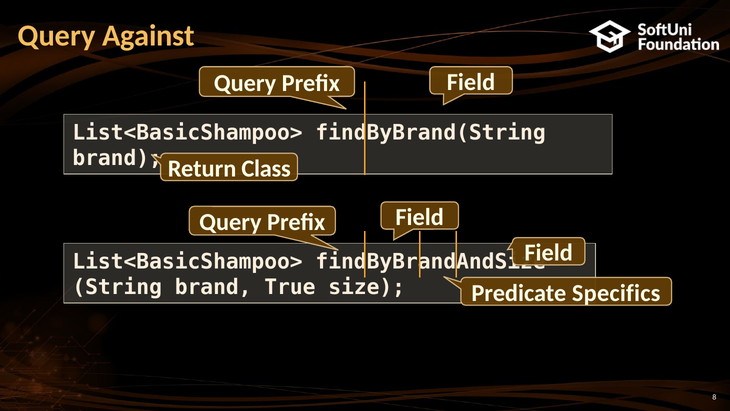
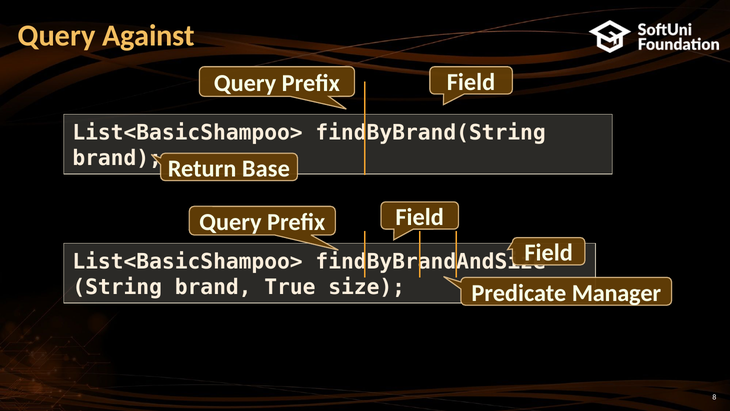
Class: Class -> Base
Specifics: Specifics -> Manager
